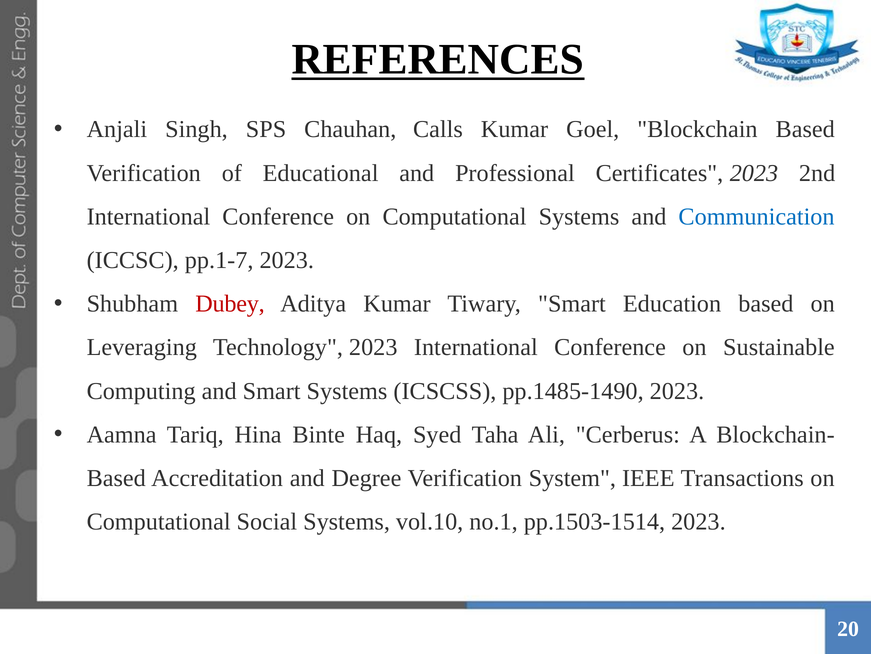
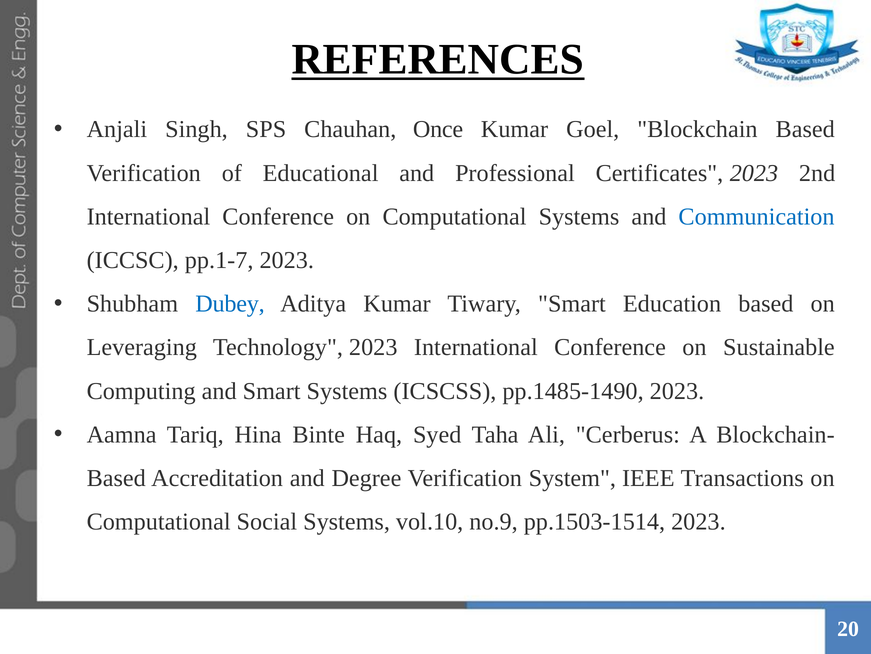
Calls: Calls -> Once
Dubey colour: red -> blue
no.1: no.1 -> no.9
